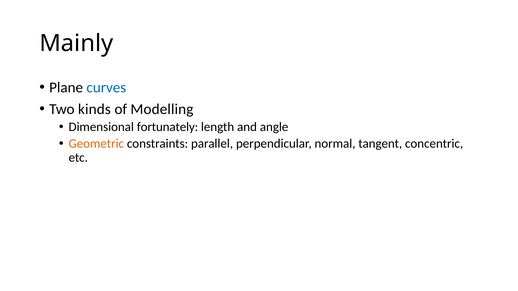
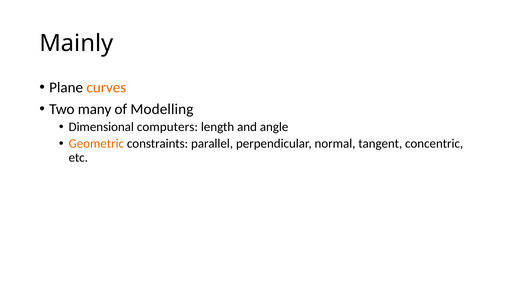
curves colour: blue -> orange
kinds: kinds -> many
fortunately: fortunately -> computers
